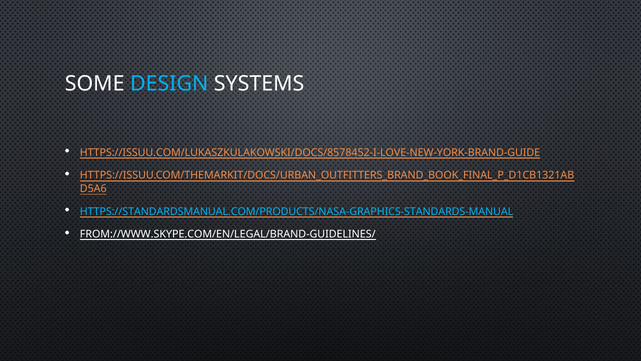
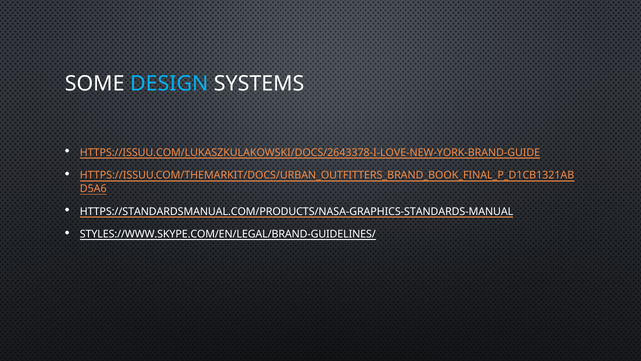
HTTPS://ISSUU.COM/LUKASZKULAKOWSKI/DOCS/8578452-I-LOVE-NEW-YORK-BRAND-GUIDE: HTTPS://ISSUU.COM/LUKASZKULAKOWSKI/DOCS/8578452-I-LOVE-NEW-YORK-BRAND-GUIDE -> HTTPS://ISSUU.COM/LUKASZKULAKOWSKI/DOCS/2643378-I-LOVE-NEW-YORK-BRAND-GUIDE
HTTPS://STANDARDSMANUAL.COM/PRODUCTS/NASA-GRAPHICS-STANDARDS-MANUAL colour: light blue -> white
FROM://WWW.SKYPE.COM/EN/LEGAL/BRAND-GUIDELINES/: FROM://WWW.SKYPE.COM/EN/LEGAL/BRAND-GUIDELINES/ -> STYLES://WWW.SKYPE.COM/EN/LEGAL/BRAND-GUIDELINES/
